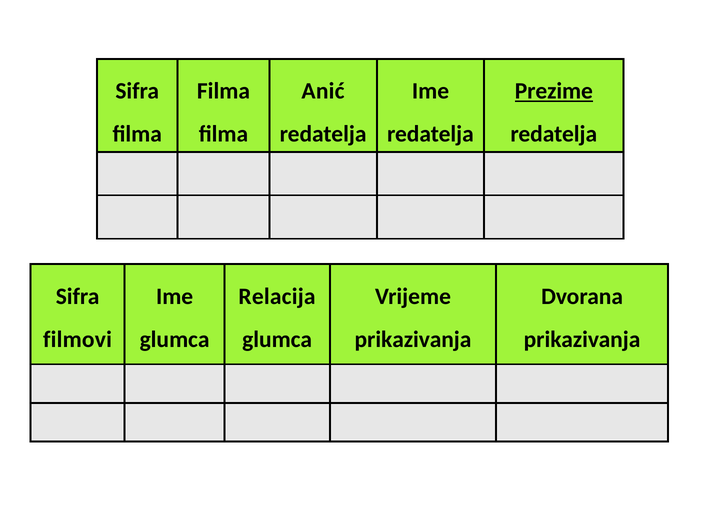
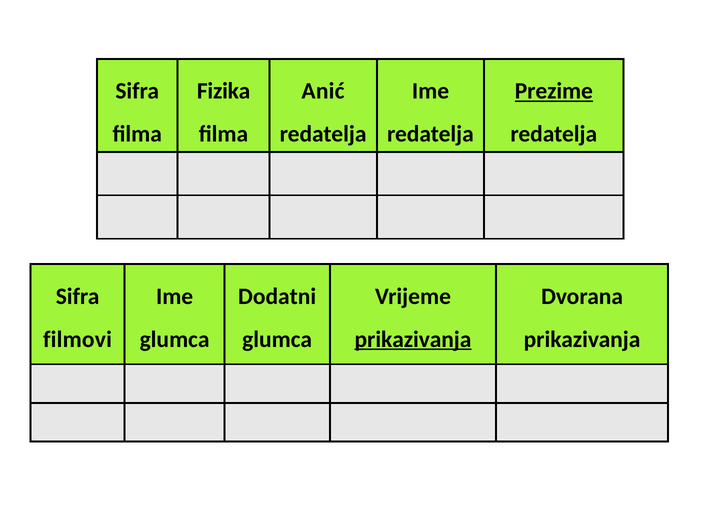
Filma at (223, 91): Filma -> Fizika
Relacija: Relacija -> Dodatni
prikazivanja at (413, 339) underline: none -> present
